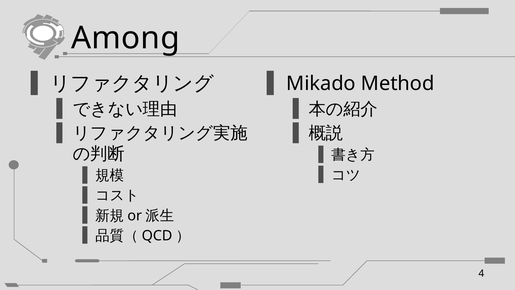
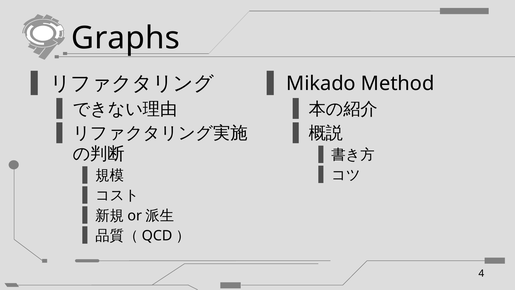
Among: Among -> Graphs
